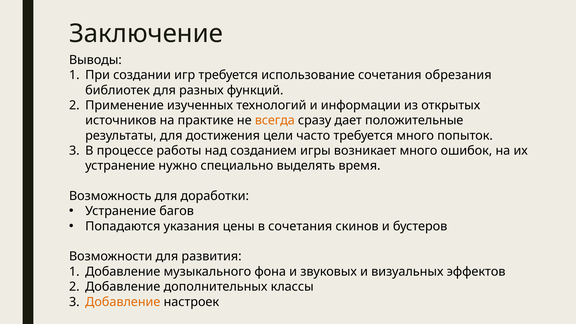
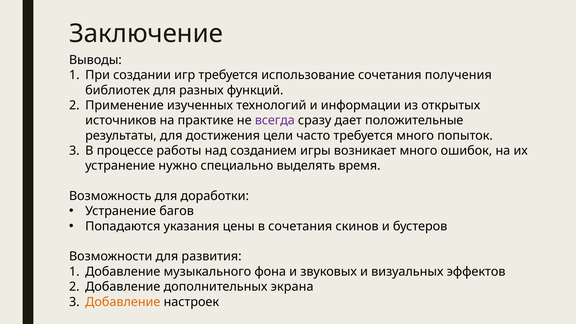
обрезания: обрезания -> получения
всегда colour: orange -> purple
классы: классы -> экрана
